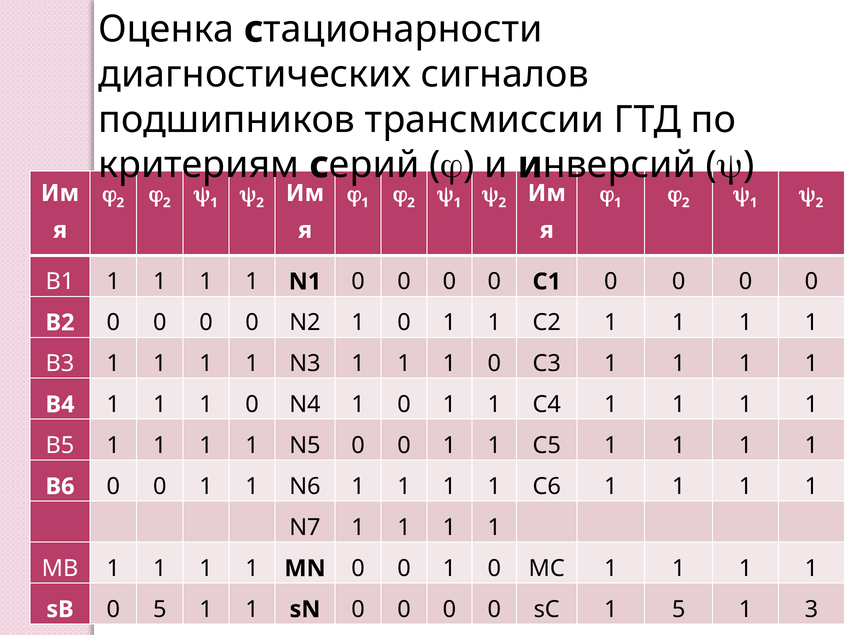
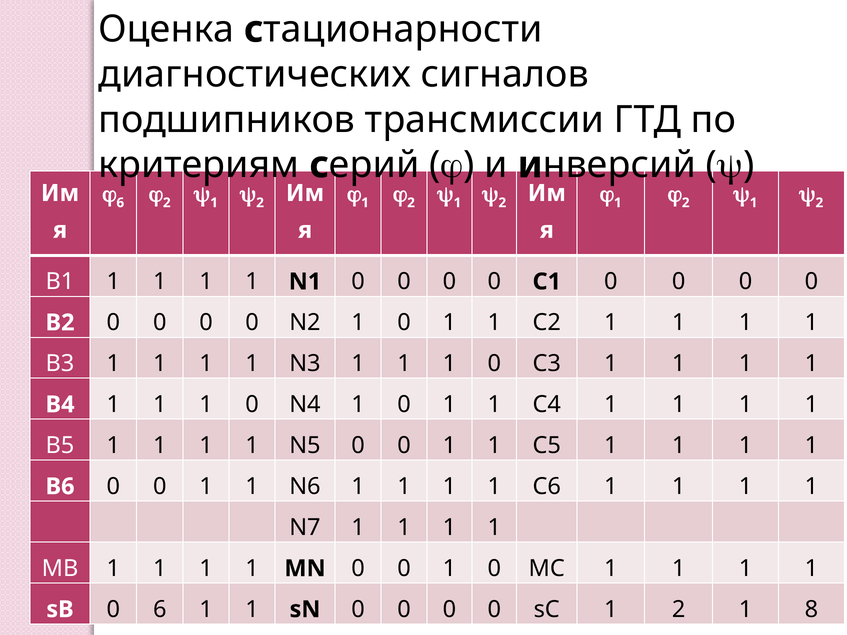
2 at (120, 203): 2 -> 6
0 5: 5 -> 6
1 5: 5 -> 2
3: 3 -> 8
